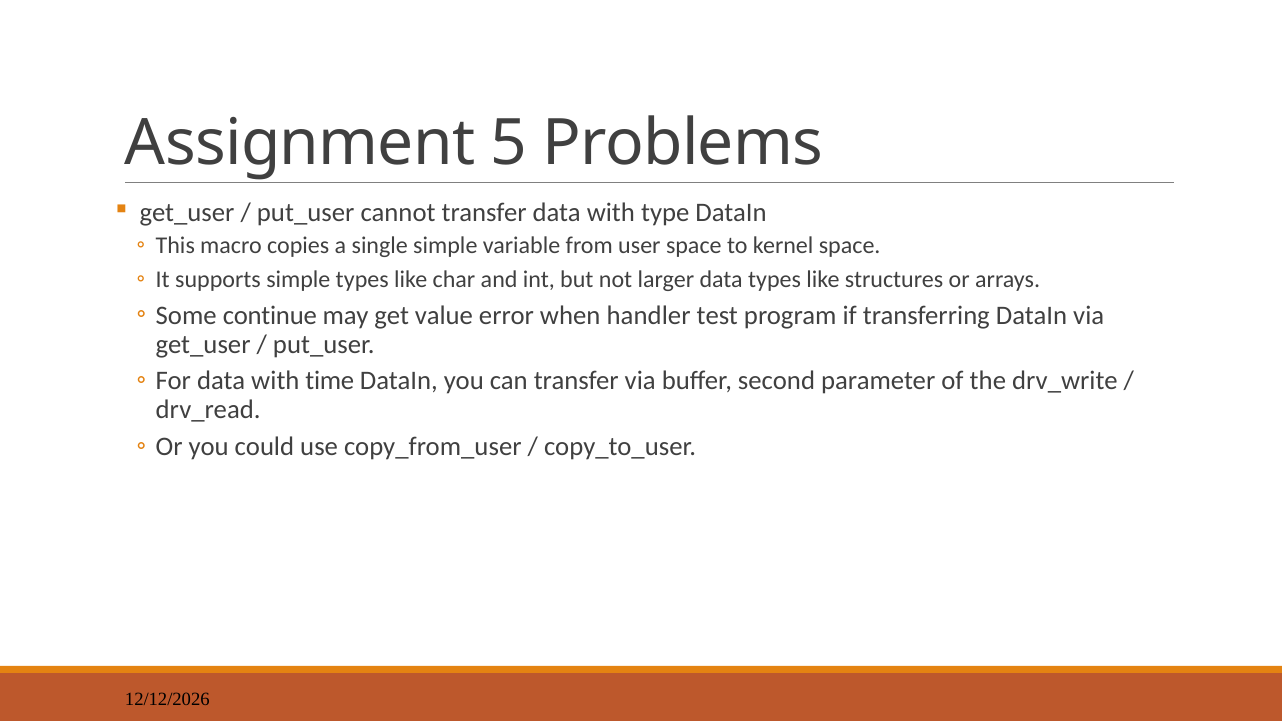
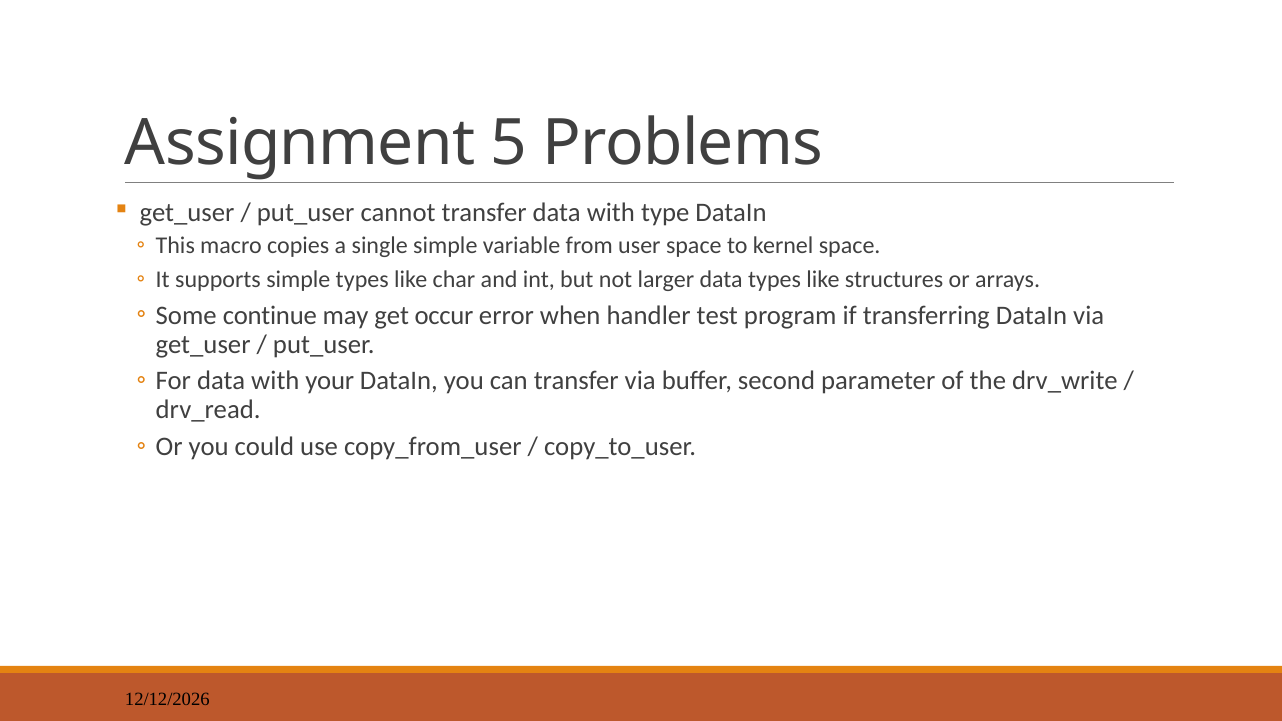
value: value -> occur
time: time -> your
